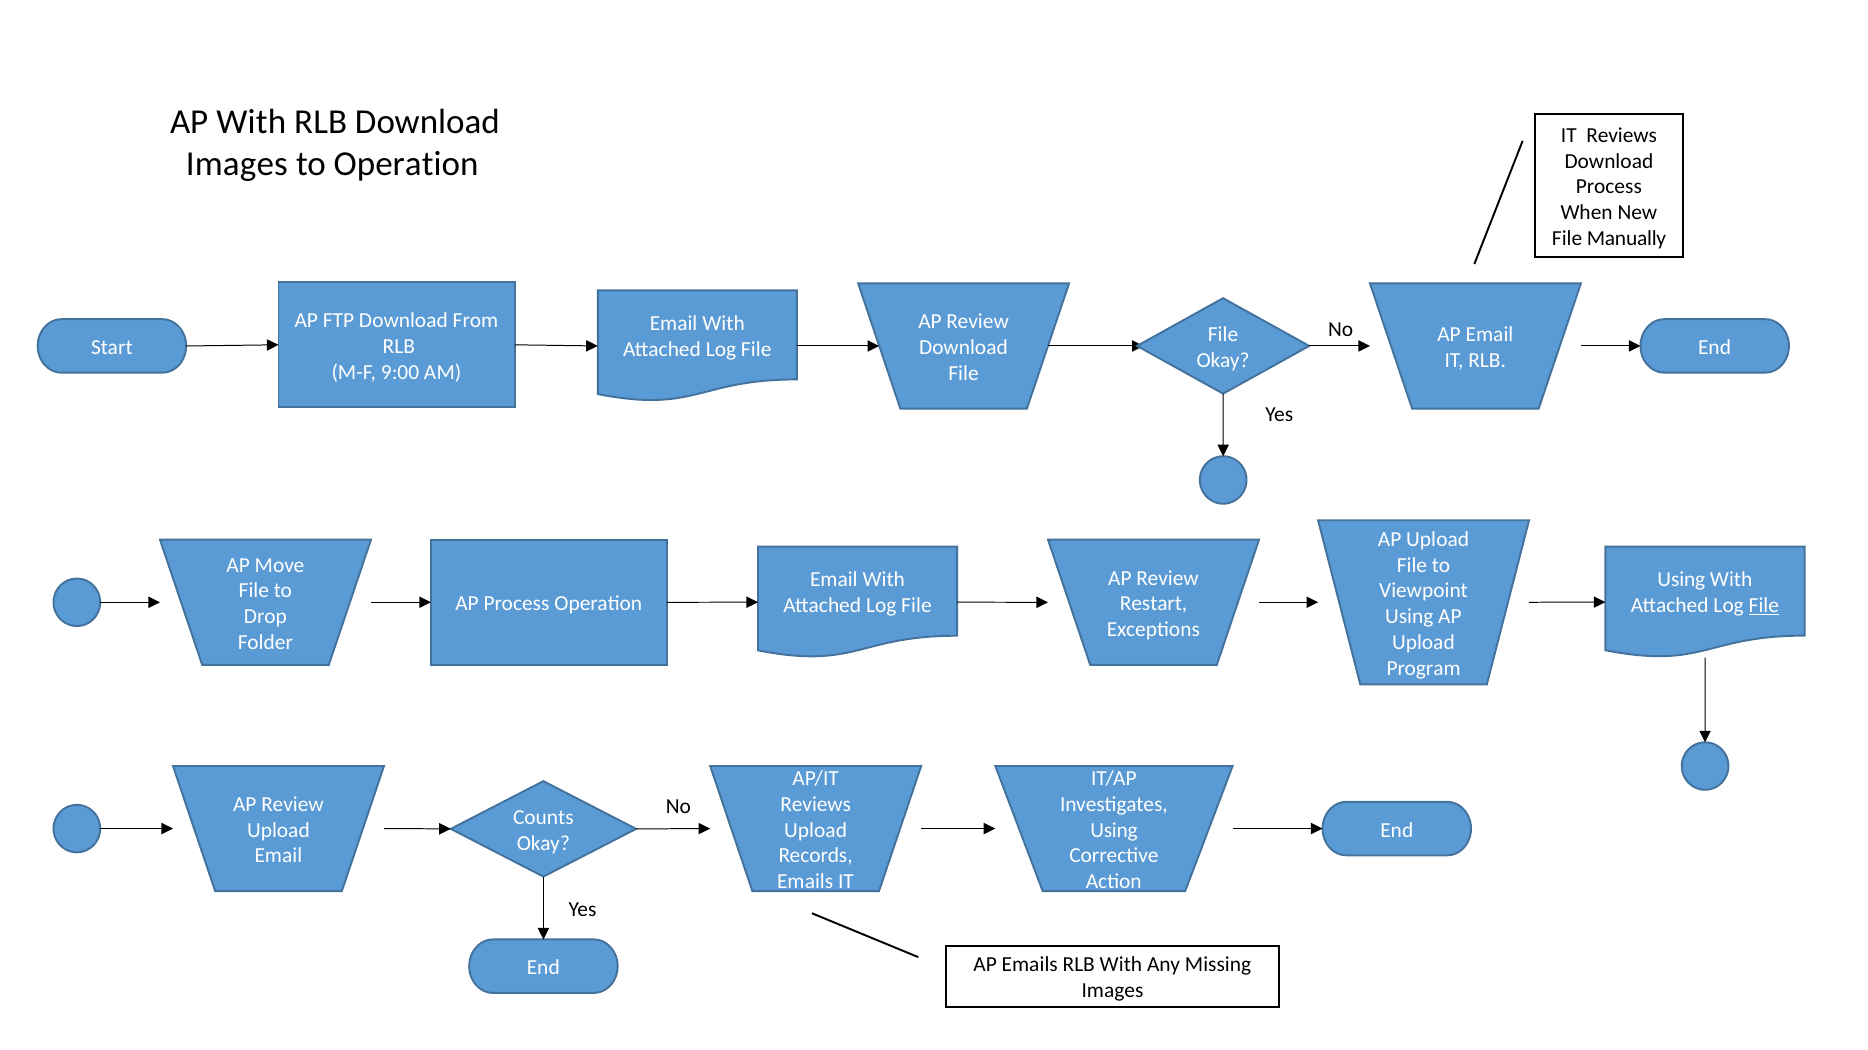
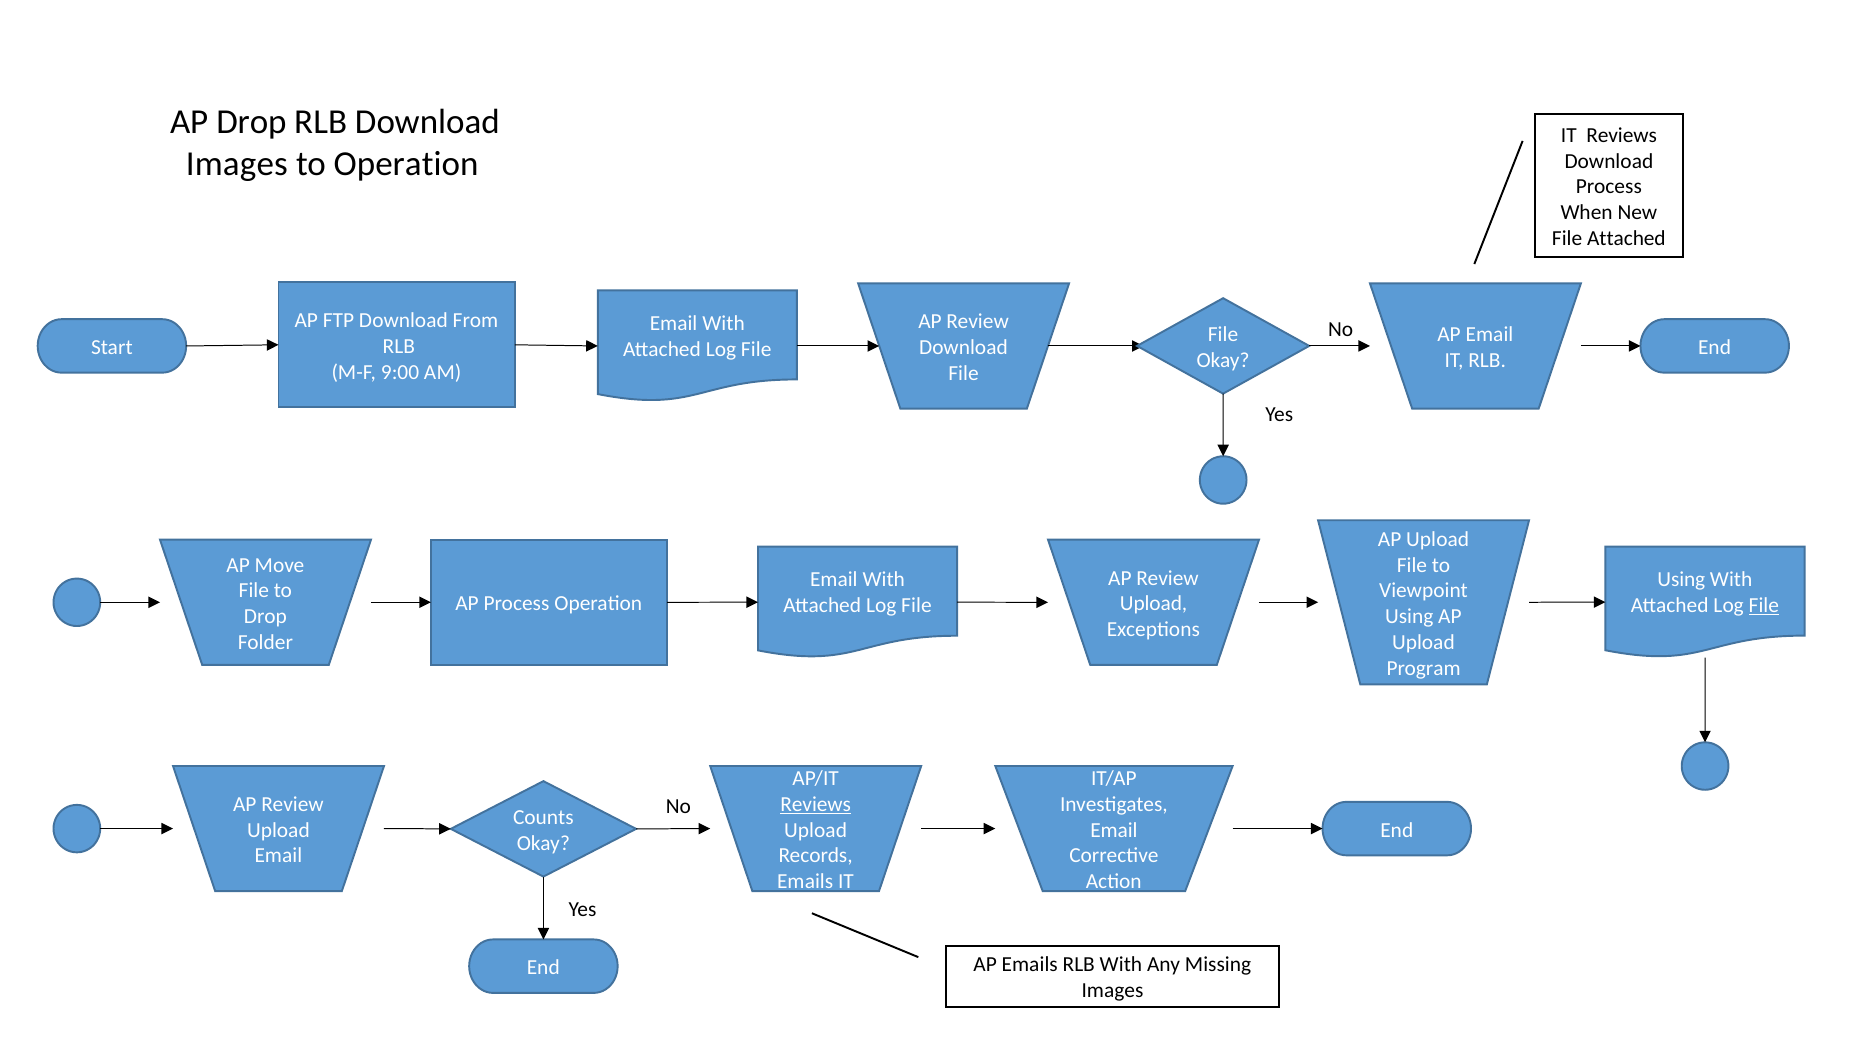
AP With: With -> Drop
File Manually: Manually -> Attached
Restart at (1154, 604): Restart -> Upload
Reviews at (816, 805) underline: none -> present
Using at (1114, 831): Using -> Email
